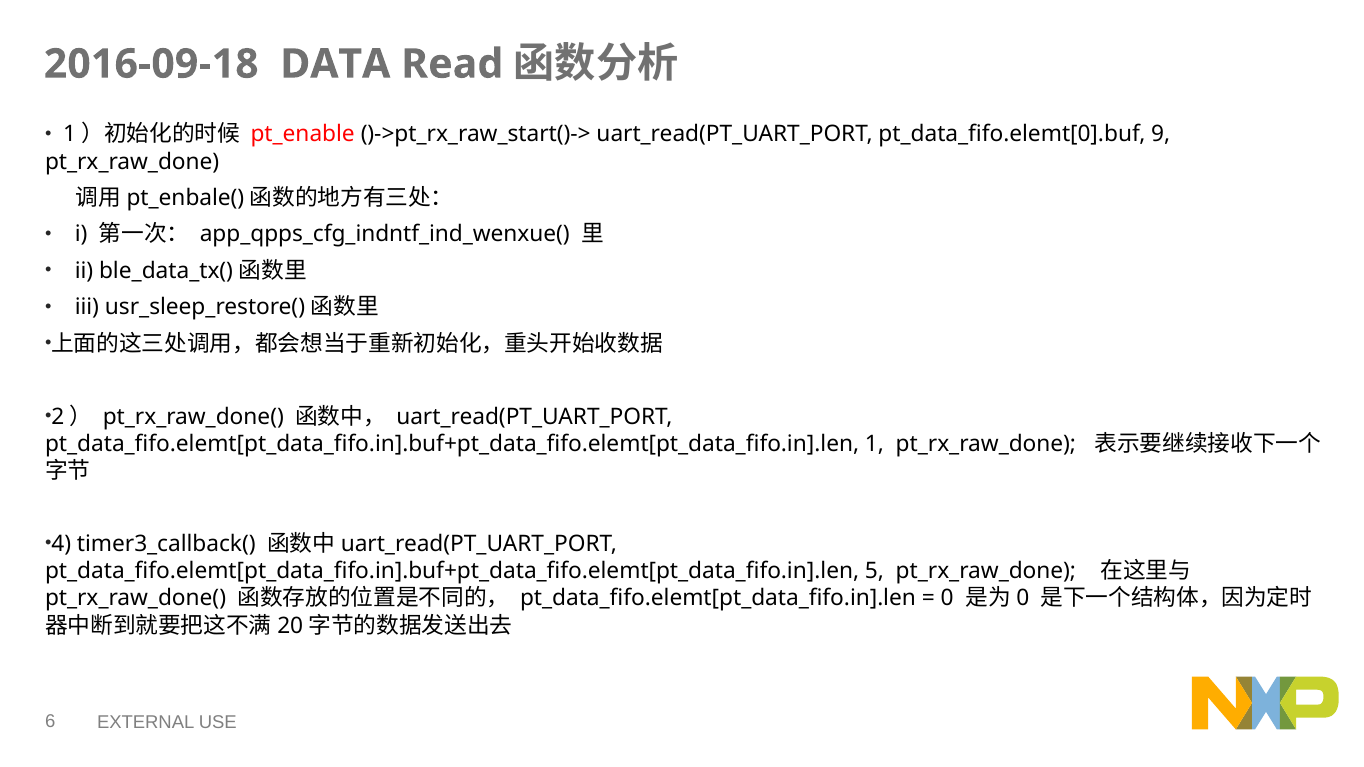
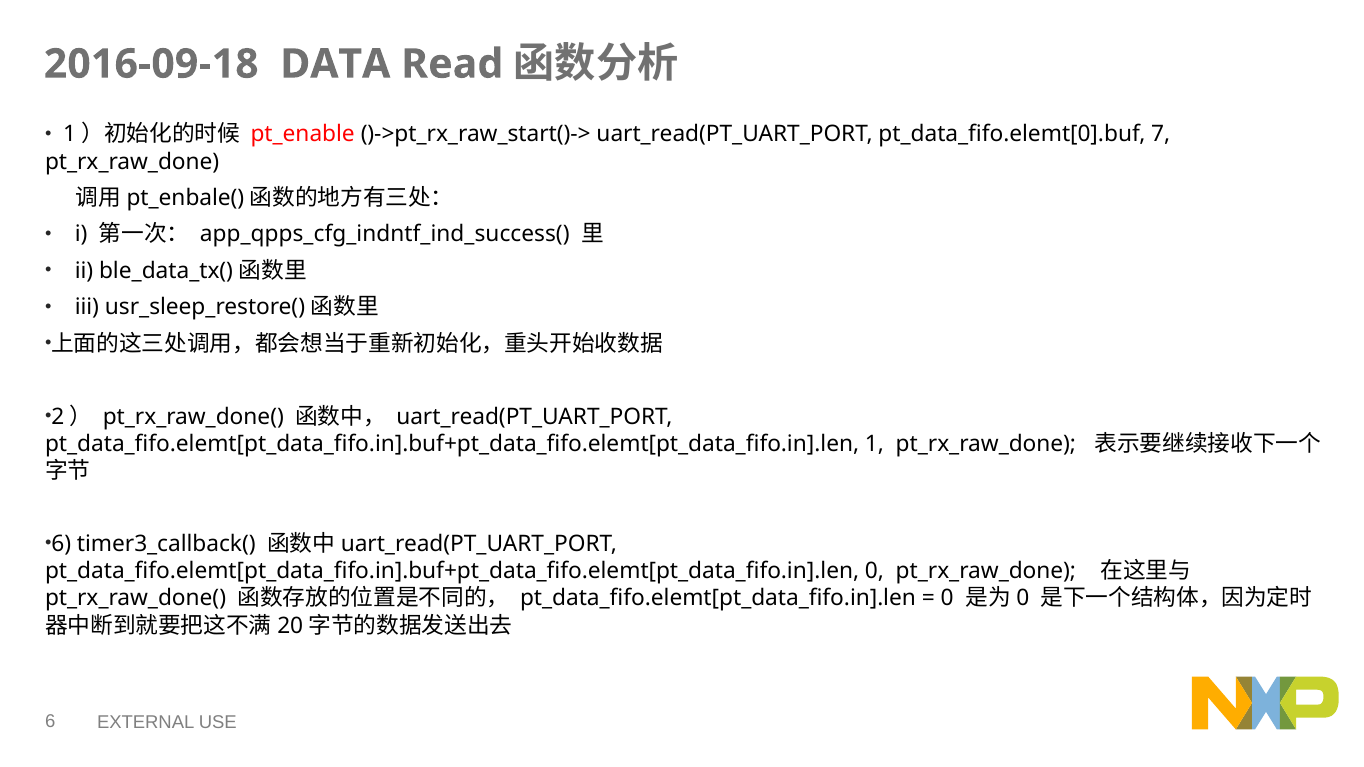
9: 9 -> 7
app_qpps_cfg_indntf_ind_wenxue(: app_qpps_cfg_indntf_ind_wenxue( -> app_qpps_cfg_indntf_ind_success(
4 at (61, 544): 4 -> 6
pt_data_fifo.elemt[pt_data_fifo.in].buf+pt_data_fifo.elemt[pt_data_fifo.in].len 5: 5 -> 0
